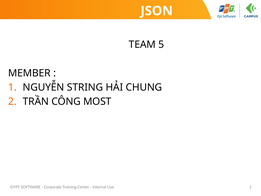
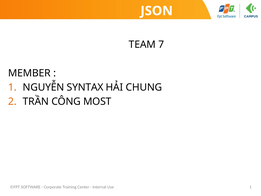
5: 5 -> 7
STRING: STRING -> SYNTAX
